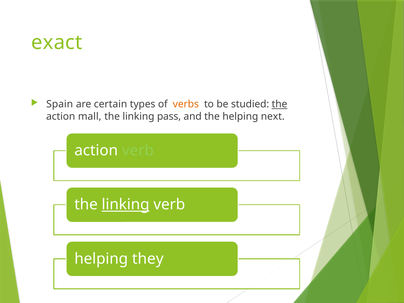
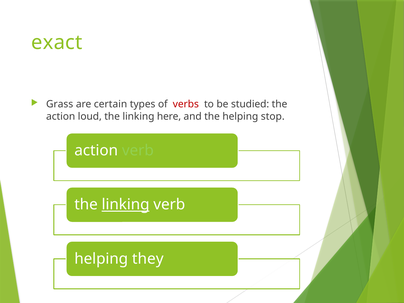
Spain: Spain -> Grass
verbs colour: orange -> red
the at (280, 104) underline: present -> none
mall: mall -> loud
pass: pass -> here
next: next -> stop
